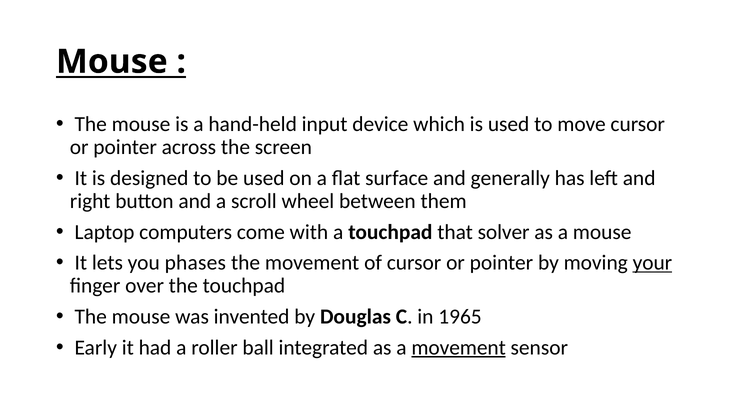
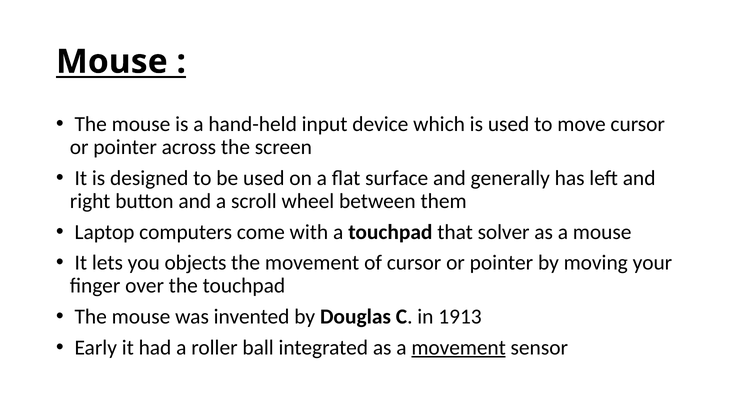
phases: phases -> objects
your underline: present -> none
1965: 1965 -> 1913
